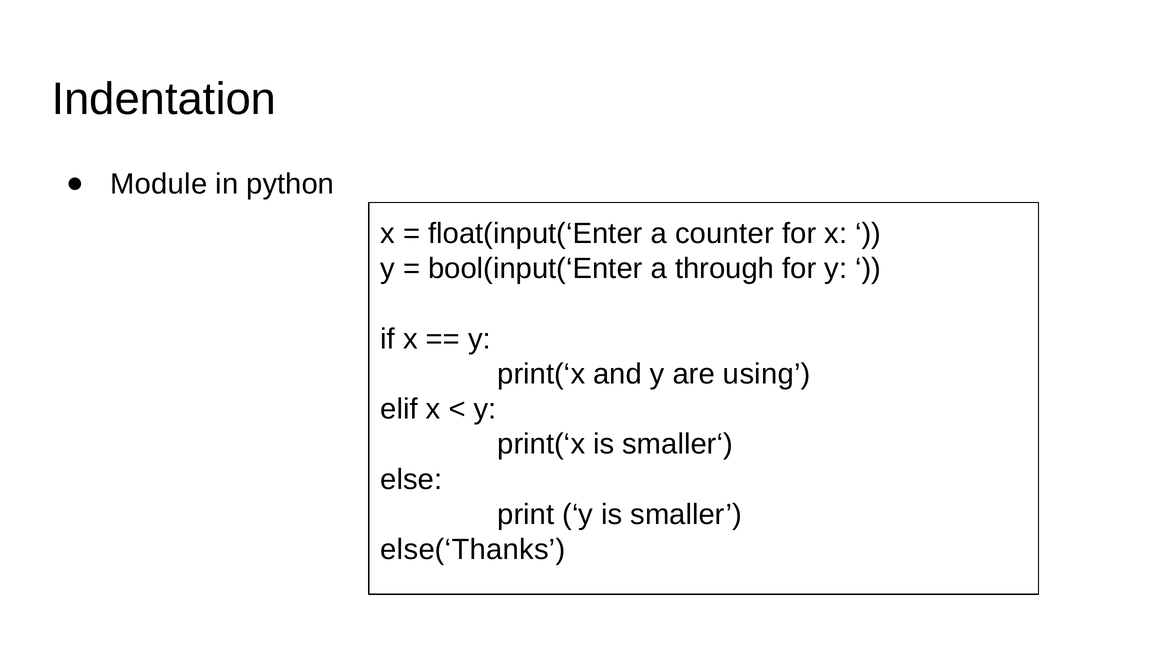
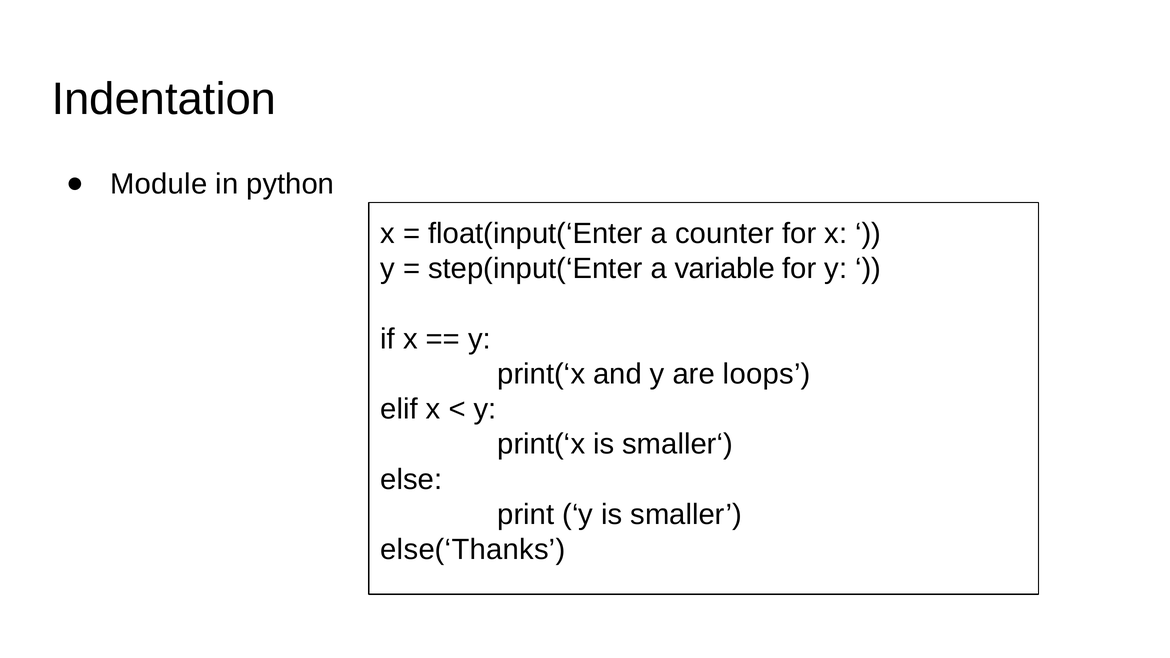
bool(input(‘Enter: bool(input(‘Enter -> step(input(‘Enter
through: through -> variable
using: using -> loops
